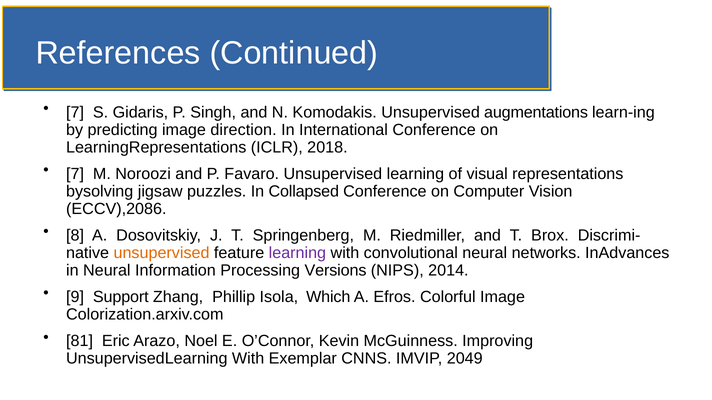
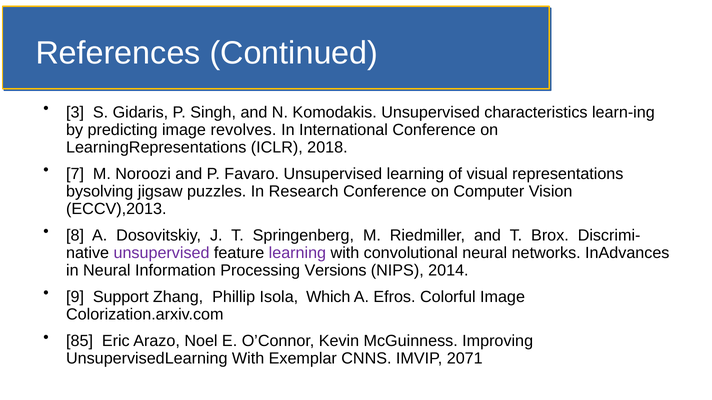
7 at (75, 112): 7 -> 3
augmentations: augmentations -> characteristics
direction: direction -> revolves
Collapsed: Collapsed -> Research
ECCV),2086: ECCV),2086 -> ECCV),2013
unsupervised at (162, 253) colour: orange -> purple
81: 81 -> 85
2049: 2049 -> 2071
